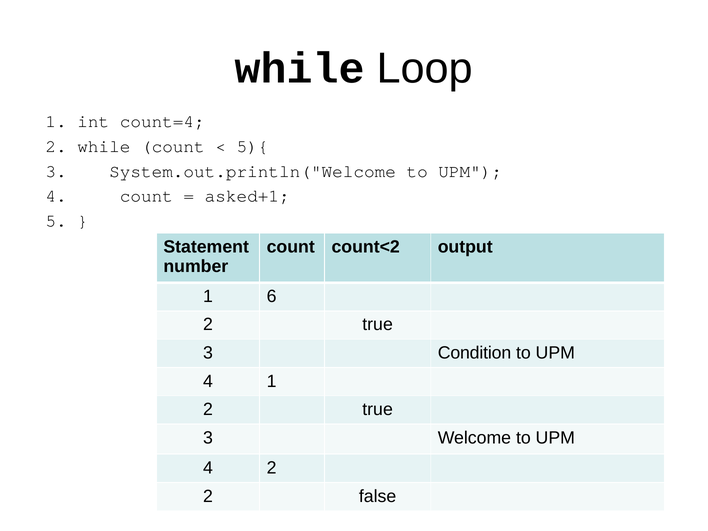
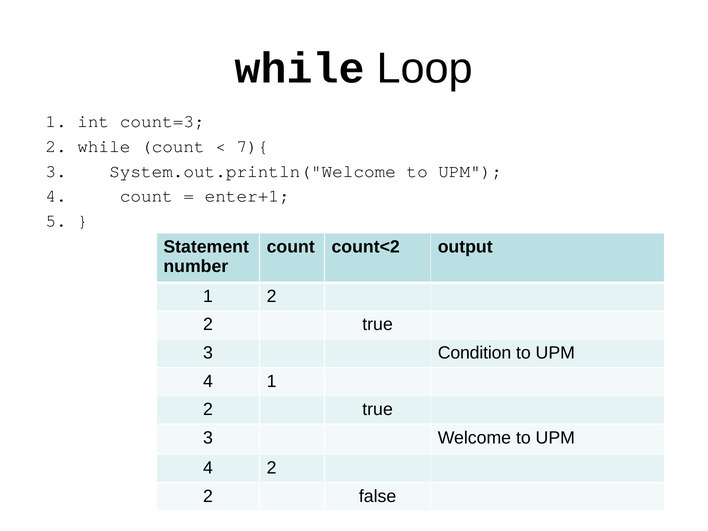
count=4: count=4 -> count=3
5){: 5){ -> 7){
asked+1: asked+1 -> enter+1
6 at (272, 296): 6 -> 2
